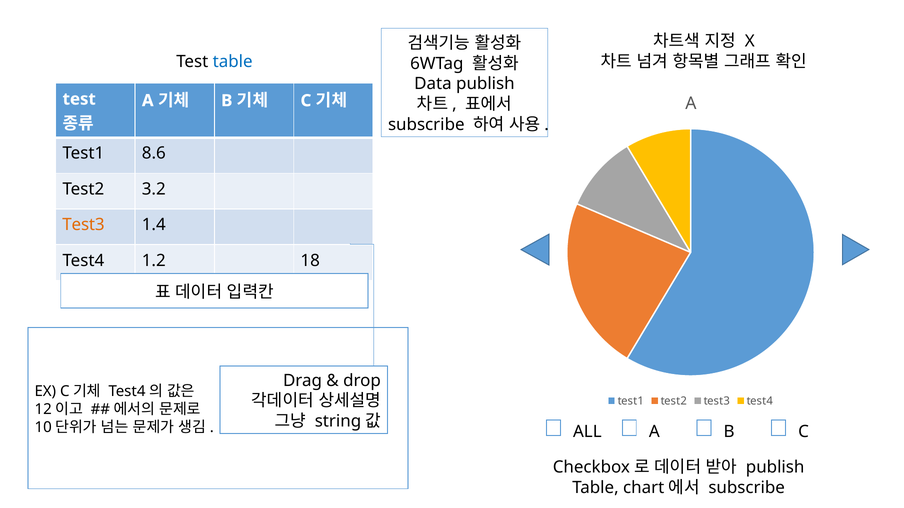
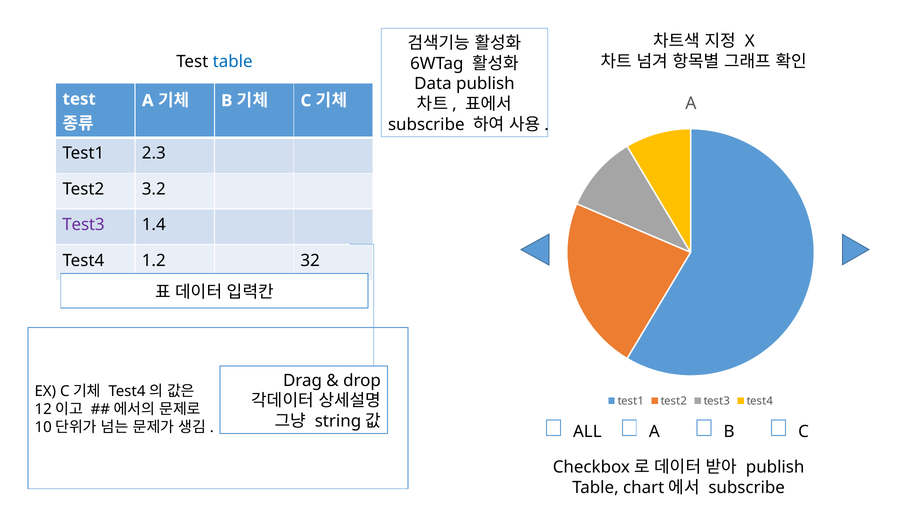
8.6: 8.6 -> 2.3
Test3 at (83, 225) colour: orange -> purple
18: 18 -> 32
